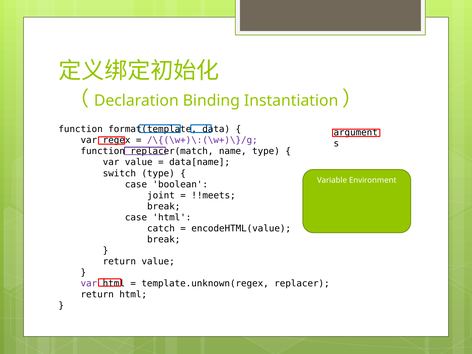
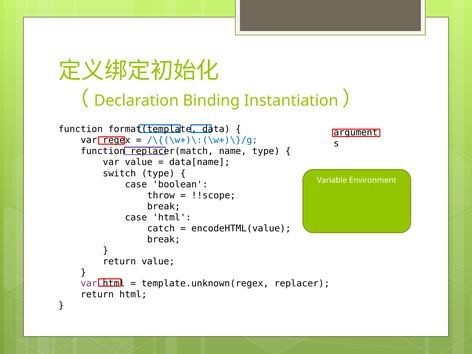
/\{(\w+)\:(\w+)\}/g colour: purple -> blue
joint: joint -> throw
!!meets: !!meets -> !!scope
